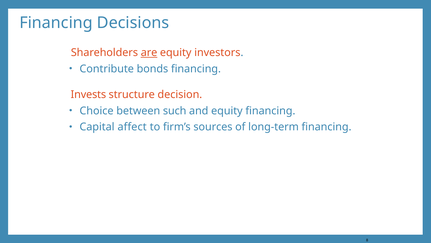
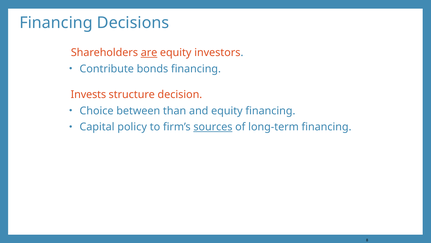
such: such -> than
affect: affect -> policy
sources underline: none -> present
